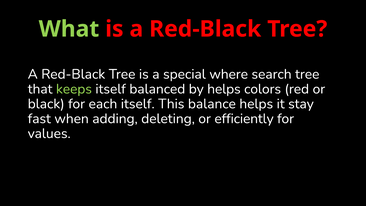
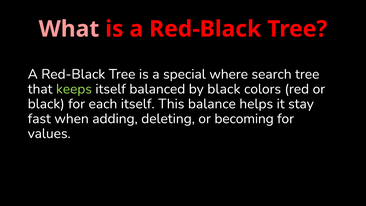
What colour: light green -> pink
by helps: helps -> black
efficiently: efficiently -> becoming
